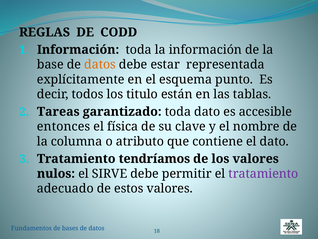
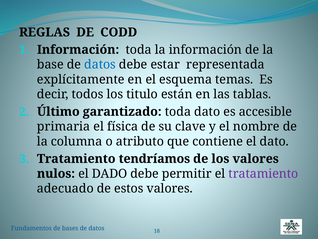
datos at (100, 64) colour: orange -> blue
punto: punto -> temas
Tareas: Tareas -> Último
entonces: entonces -> primaria
SIRVE: SIRVE -> DADO
